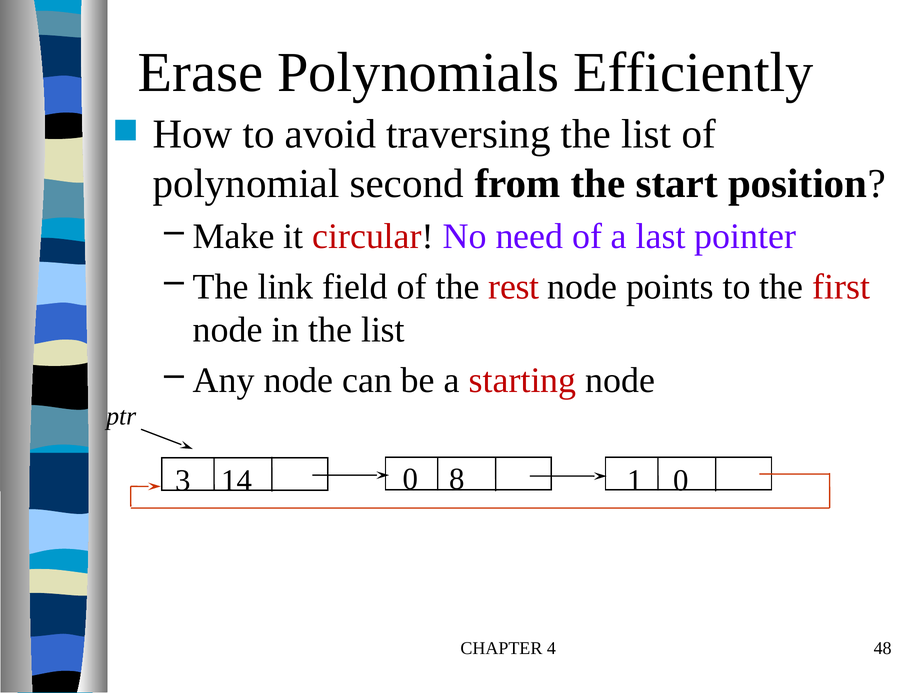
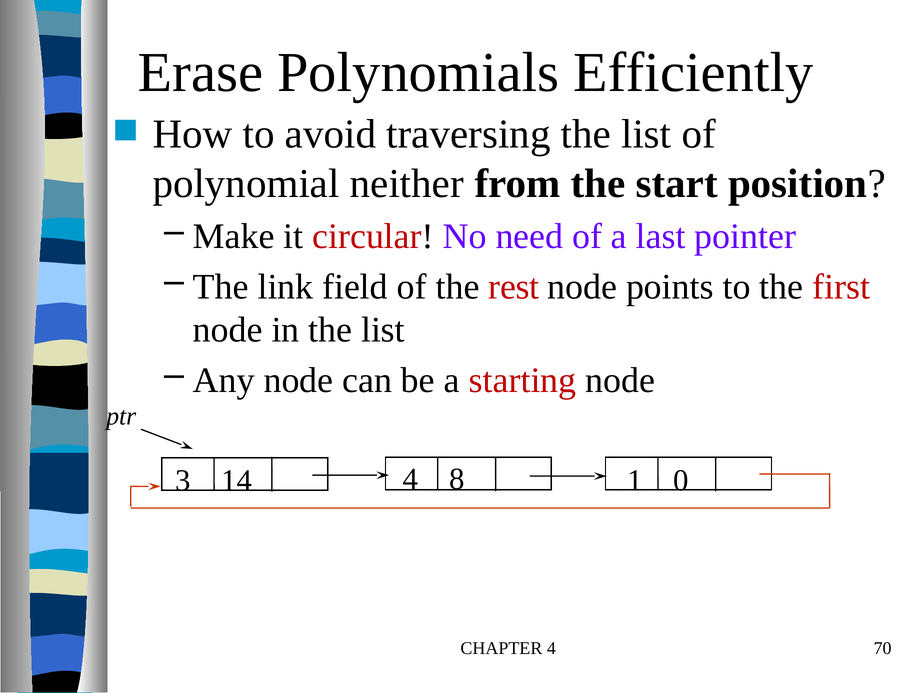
second: second -> neither
14 0: 0 -> 4
48: 48 -> 70
